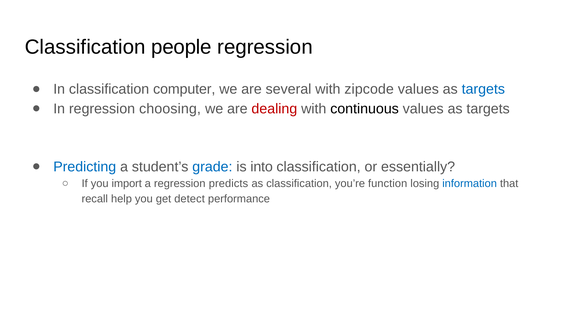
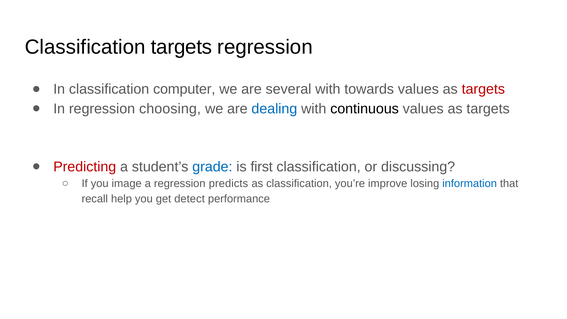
Classification people: people -> targets
zipcode: zipcode -> towards
targets at (483, 89) colour: blue -> red
dealing colour: red -> blue
Predicting colour: blue -> red
into: into -> first
essentially: essentially -> discussing
import: import -> image
function: function -> improve
